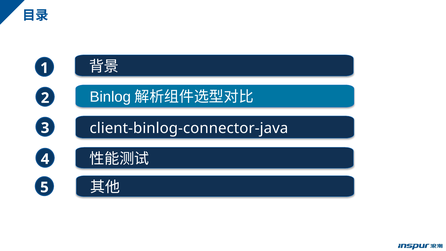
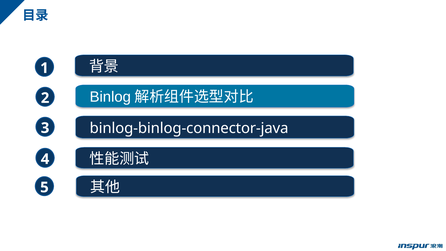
client-binlog-connector-java: client-binlog-connector-java -> binlog-binlog-connector-java
